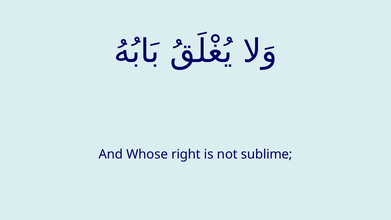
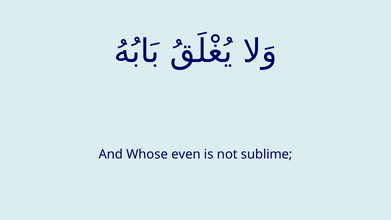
right: right -> even
